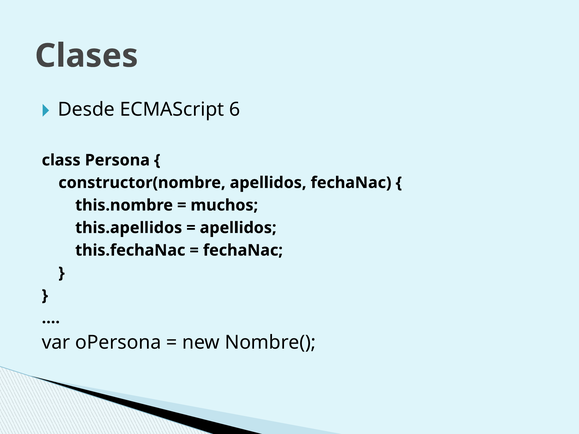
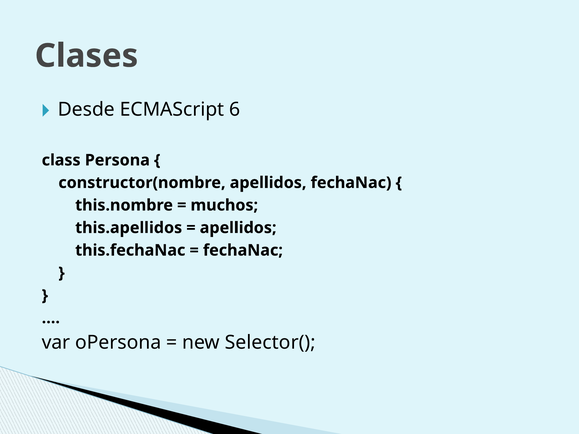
Nombre(: Nombre( -> Selector(
